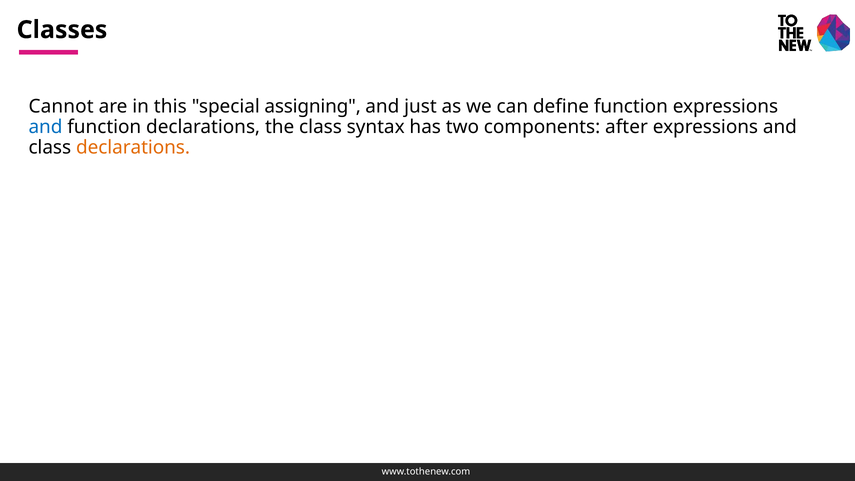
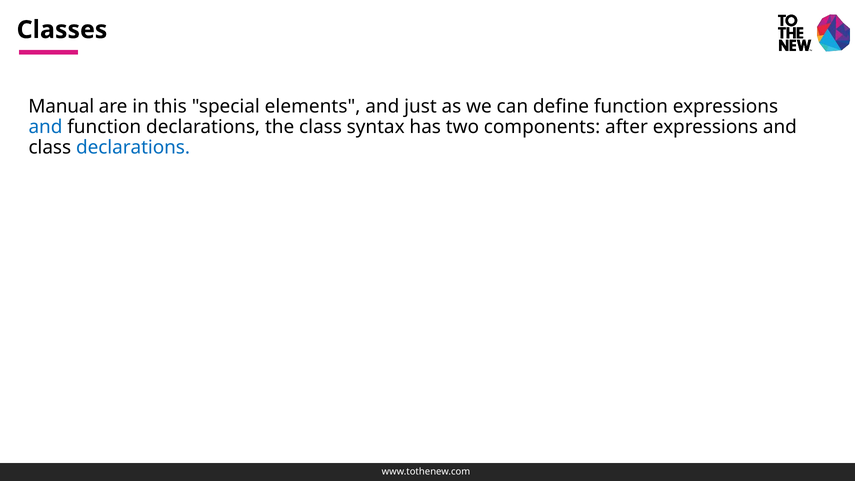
Cannot: Cannot -> Manual
assigning: assigning -> elements
declarations at (133, 148) colour: orange -> blue
